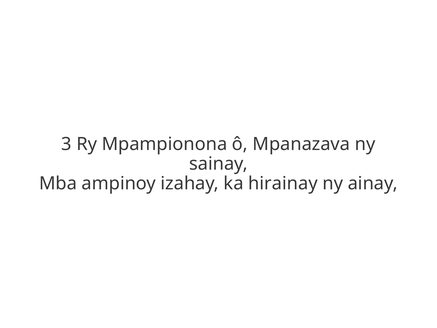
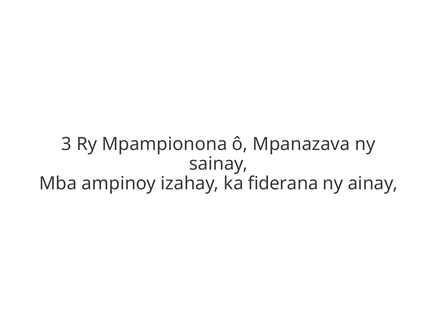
hirainay: hirainay -> fiderana
